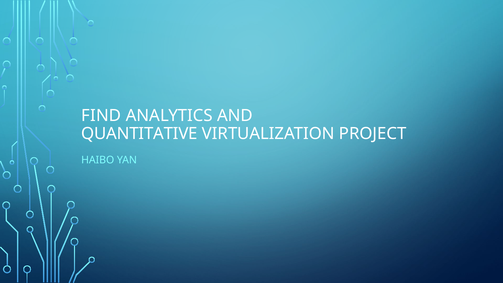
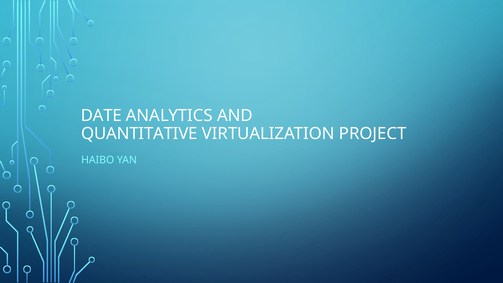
FIND: FIND -> DATE
